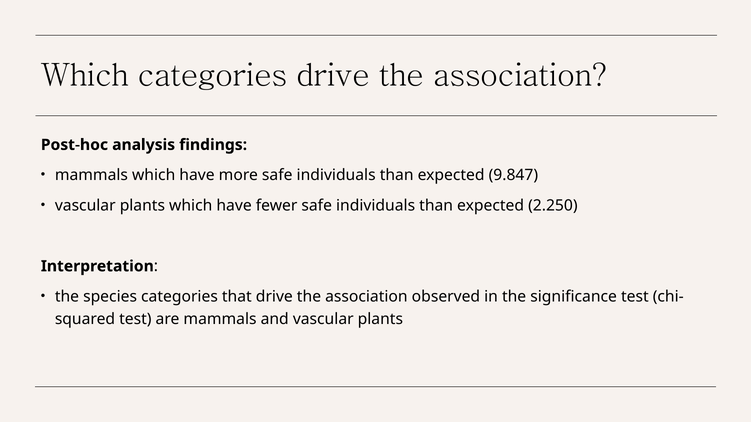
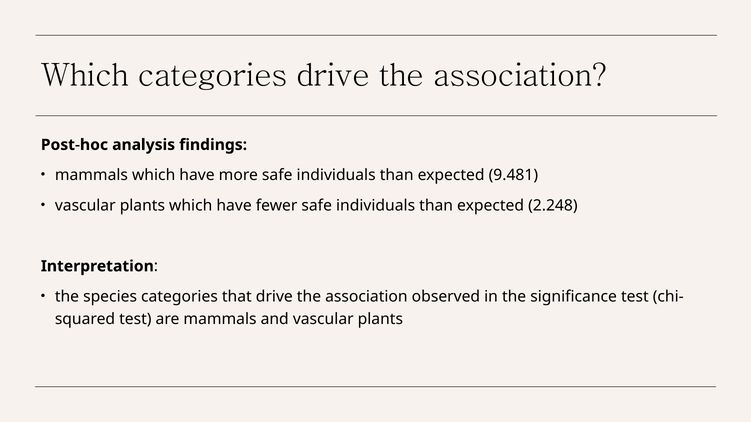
9.847: 9.847 -> 9.481
2.250: 2.250 -> 2.248
